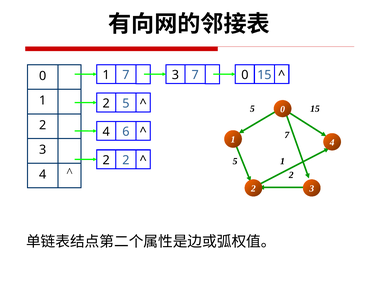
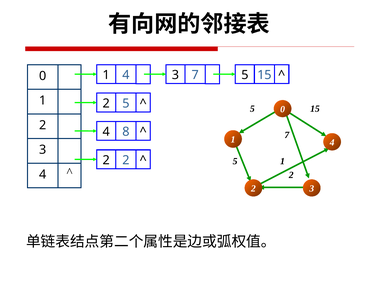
7 at (126, 75): 7 -> 4
7 0: 0 -> 5
6: 6 -> 8
